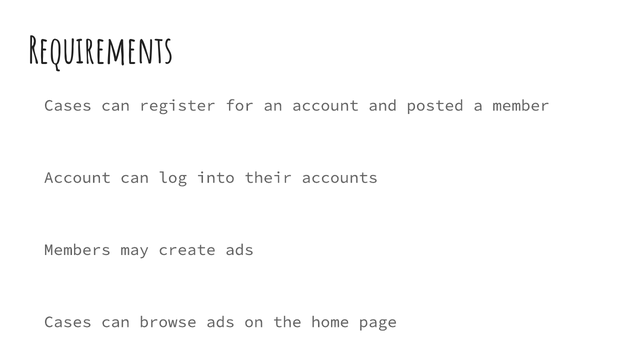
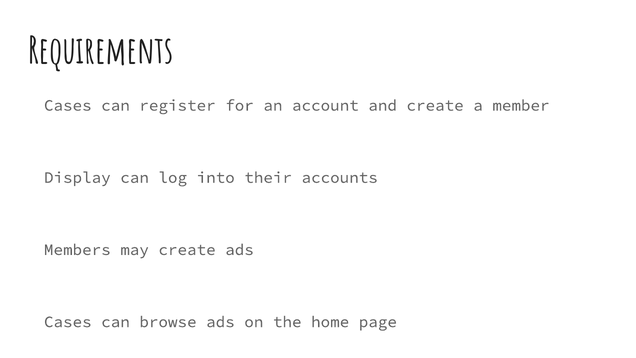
and posted: posted -> create
Account at (77, 177): Account -> Display
